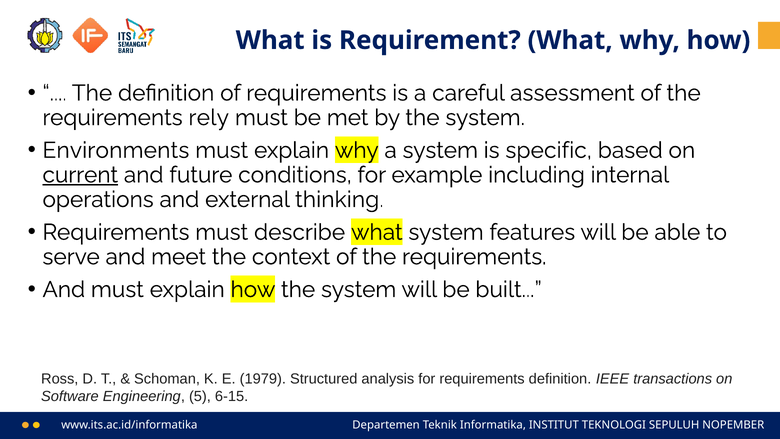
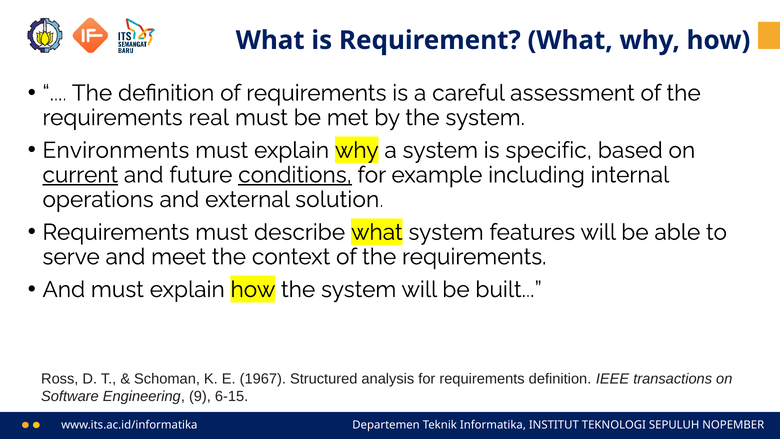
rely: rely -> real
conditions underline: none -> present
thinking: thinking -> solution
1979: 1979 -> 1967
5: 5 -> 9
